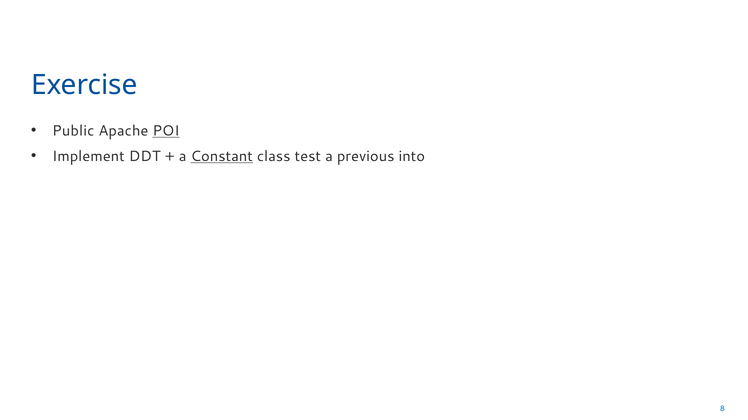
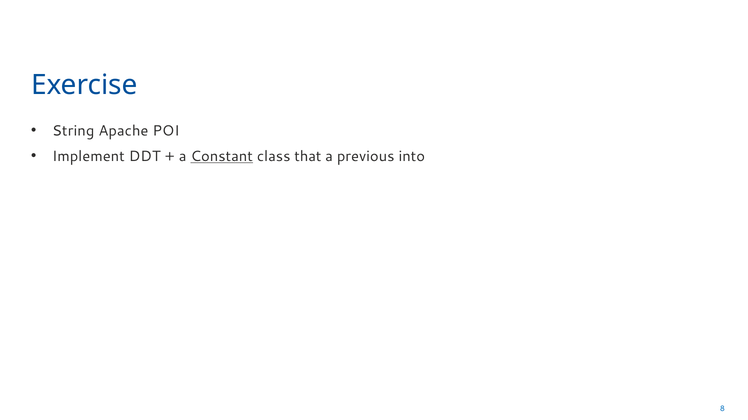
Public: Public -> String
POI underline: present -> none
test: test -> that
